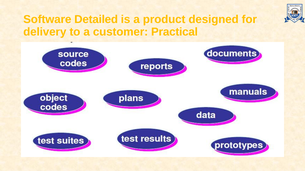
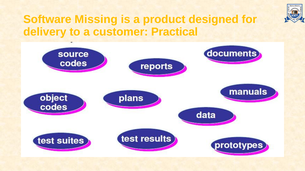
Detailed: Detailed -> Missing
